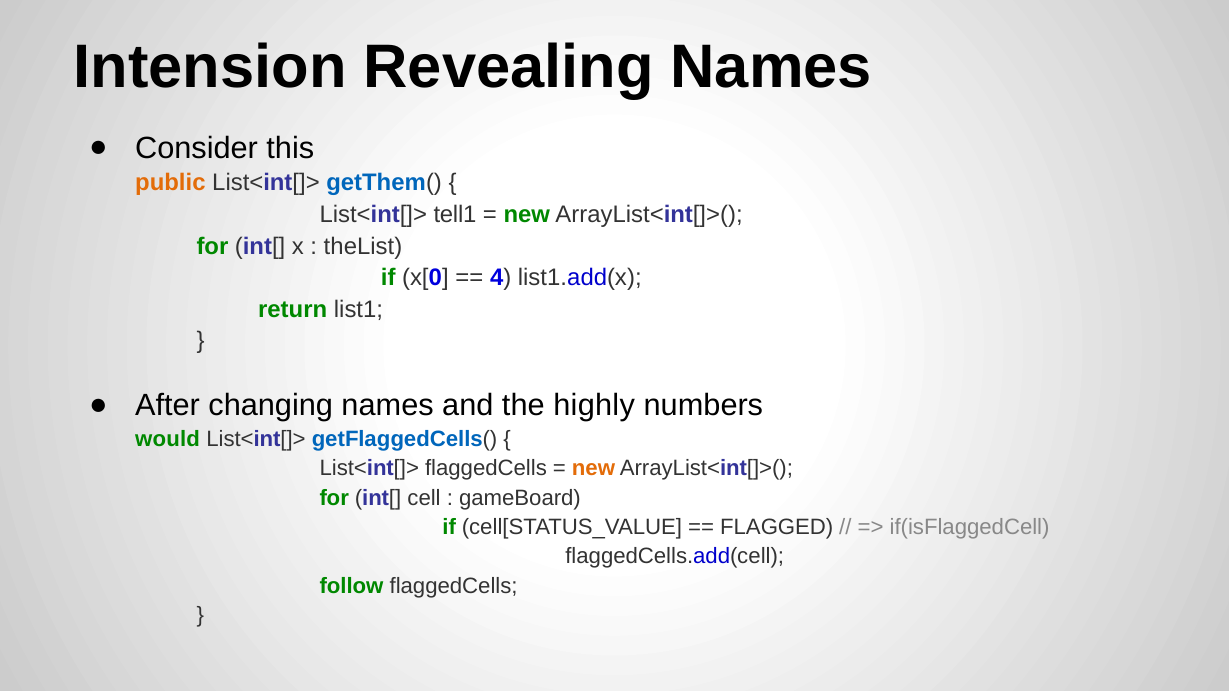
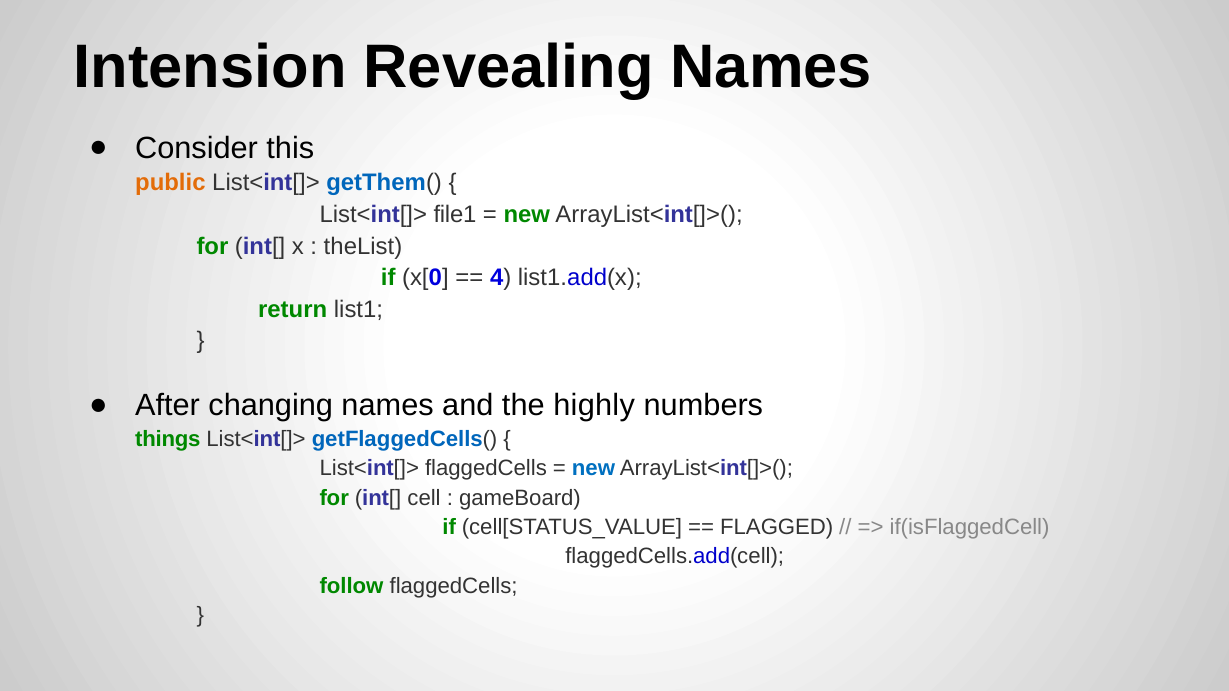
tell1: tell1 -> file1
would: would -> things
new at (593, 469) colour: orange -> blue
